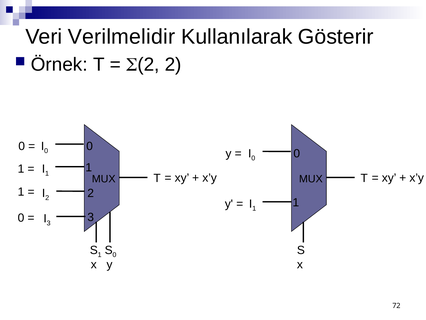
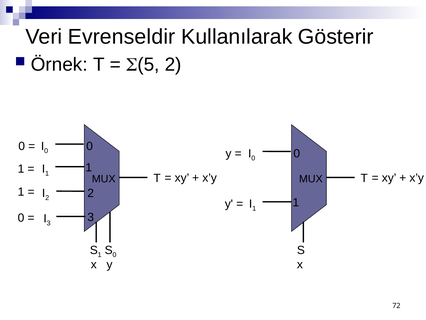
Verilmelidir: Verilmelidir -> Evrenseldir
2 at (148, 65): 2 -> 5
